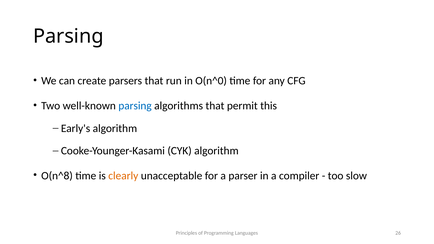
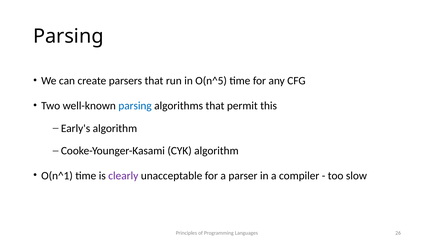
O(n^0: O(n^0 -> O(n^5
O(n^8: O(n^8 -> O(n^1
clearly colour: orange -> purple
